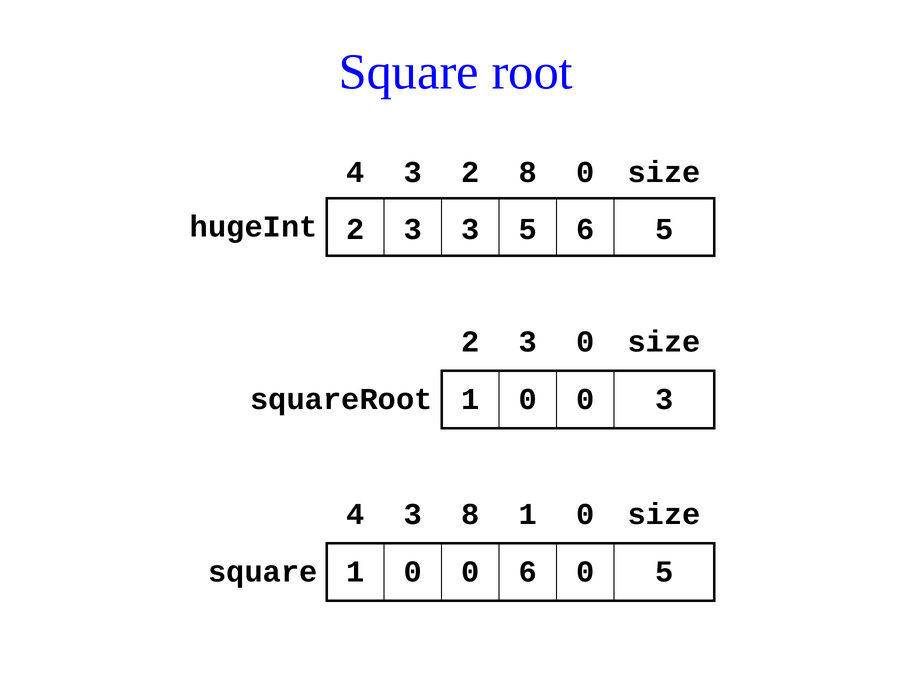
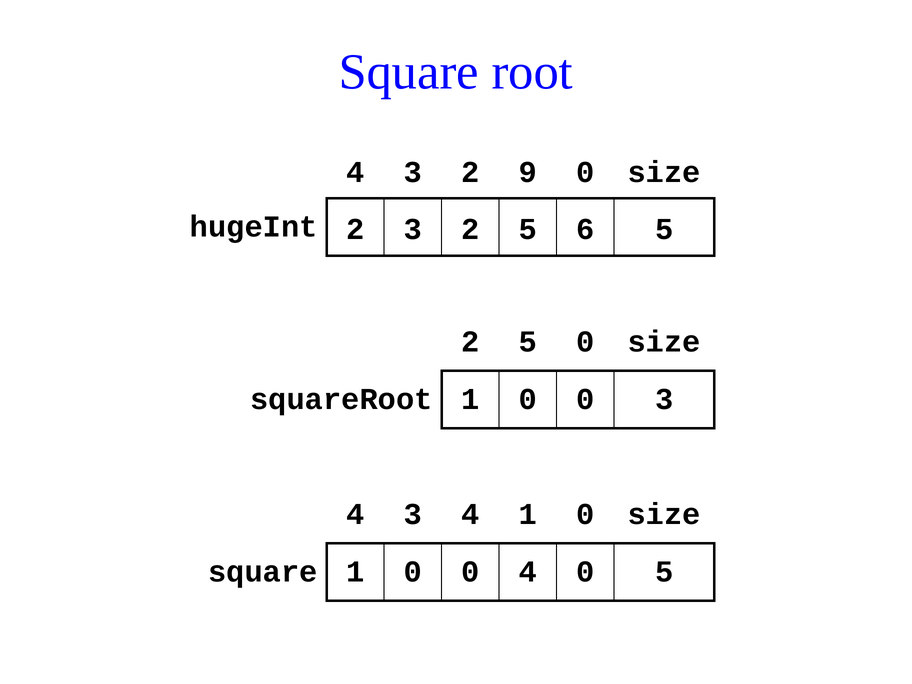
2 8: 8 -> 9
2 3 3: 3 -> 2
3 at (528, 342): 3 -> 5
4 3 8: 8 -> 4
0 6: 6 -> 4
